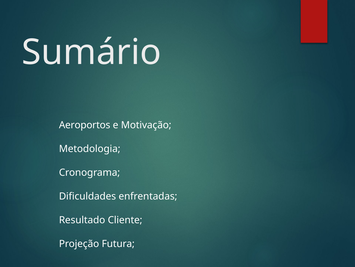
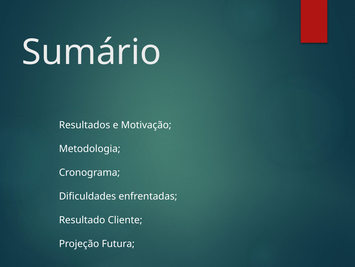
Aeroportos: Aeroportos -> Resultados
